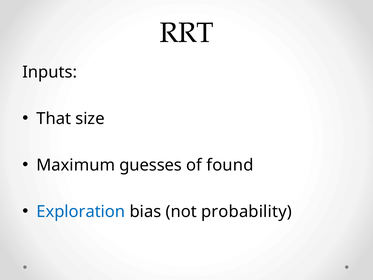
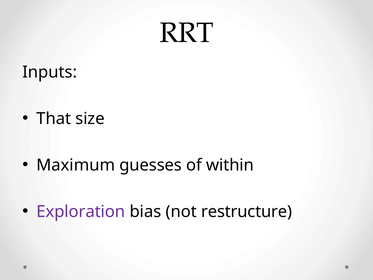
found: found -> within
Exploration colour: blue -> purple
probability: probability -> restructure
